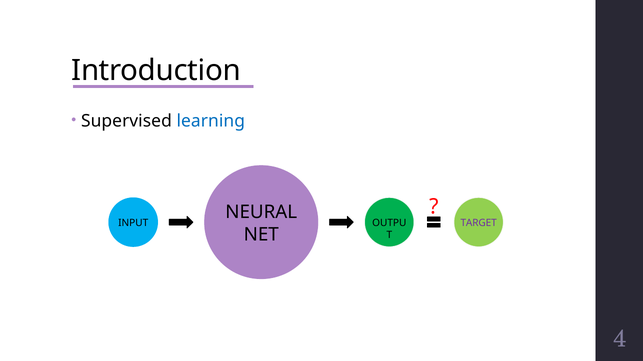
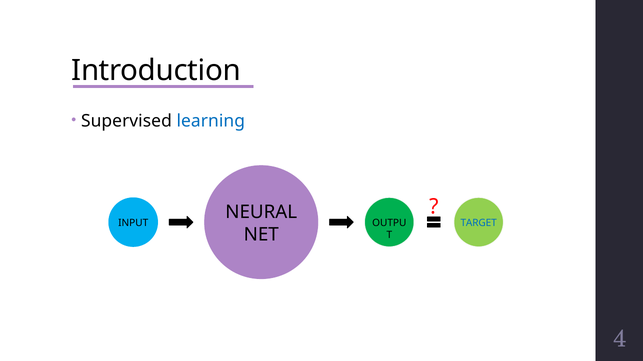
TARGET colour: purple -> blue
